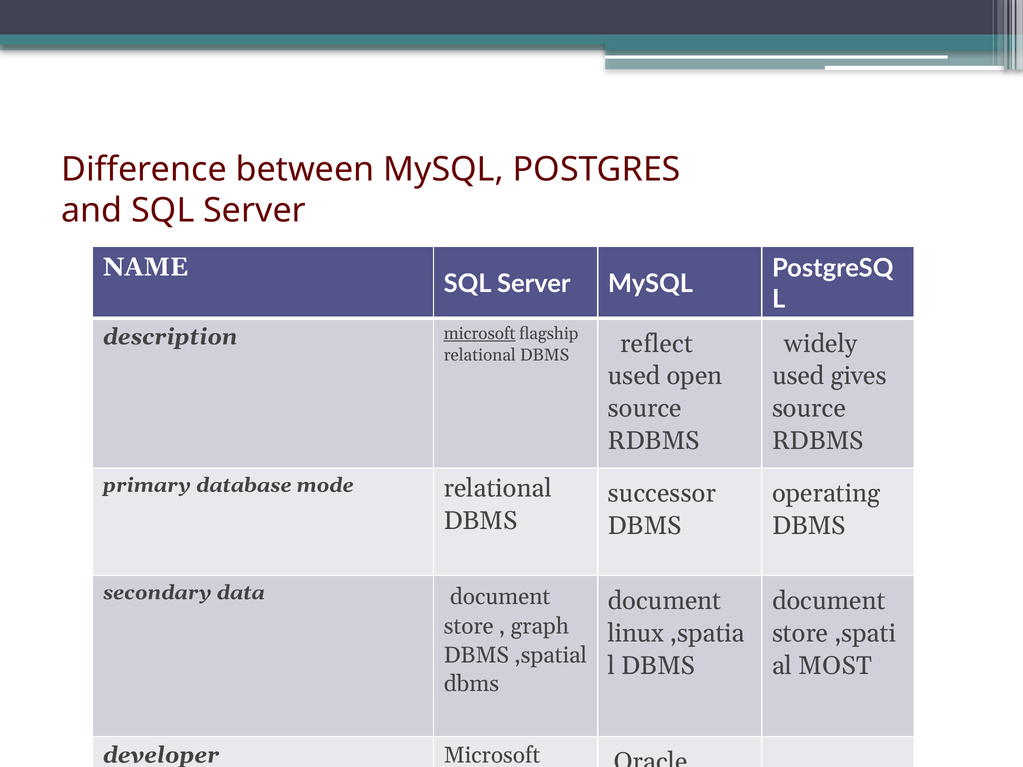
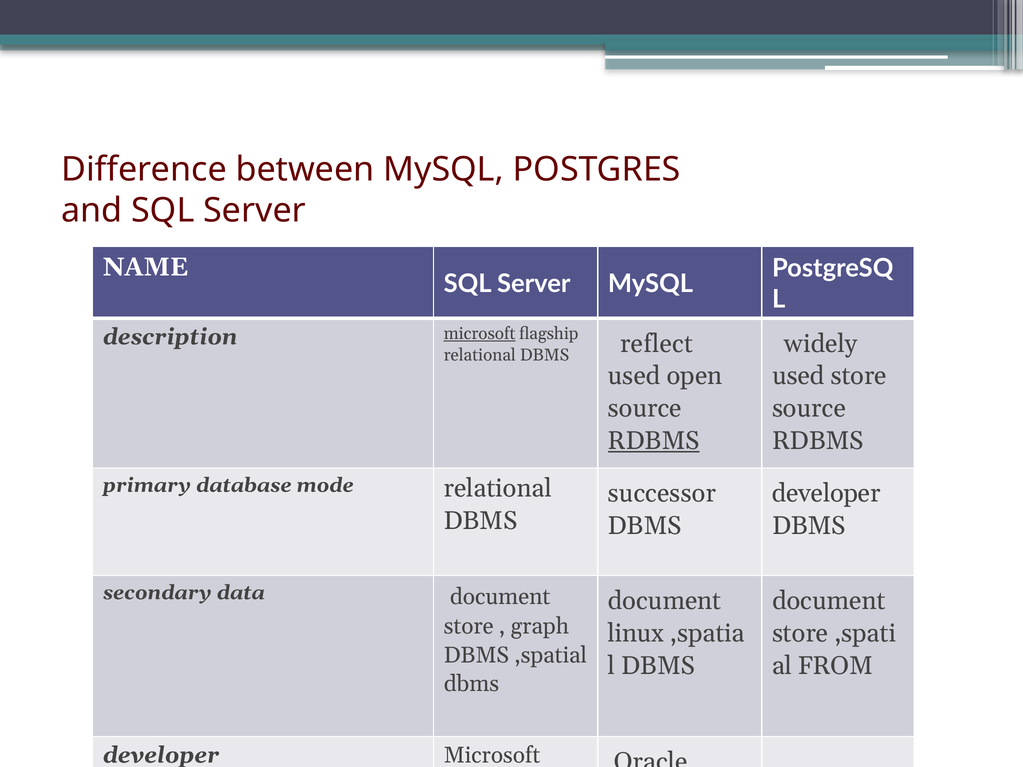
used gives: gives -> store
RDBMS at (654, 441) underline: none -> present
operating at (826, 494): operating -> developer
MOST: MOST -> FROM
